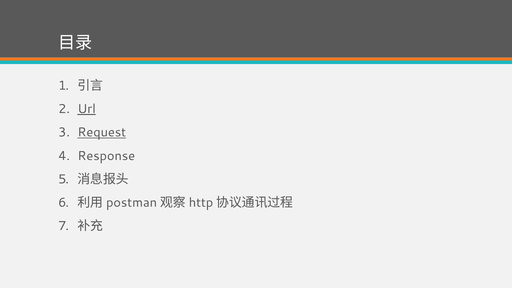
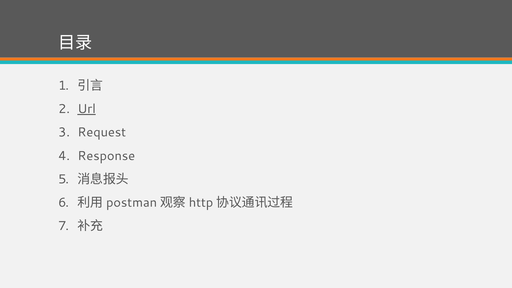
Request underline: present -> none
